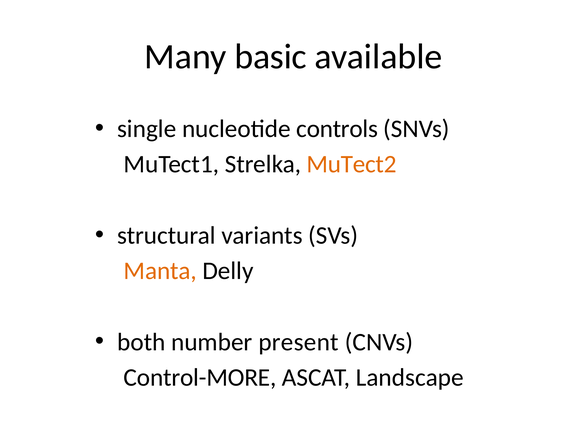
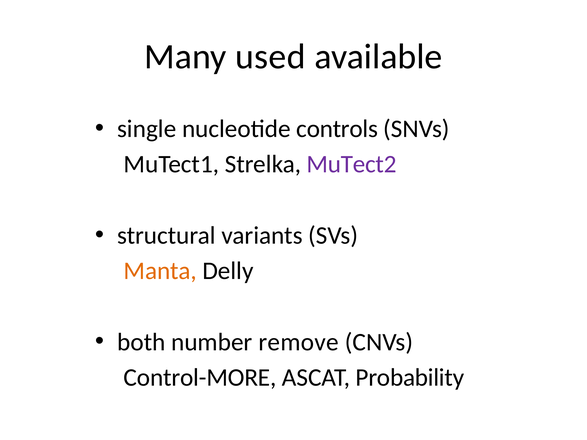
basic: basic -> used
MuTect2 colour: orange -> purple
present: present -> remove
Landscape: Landscape -> Probability
